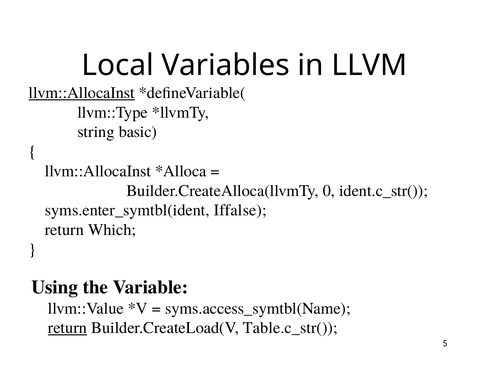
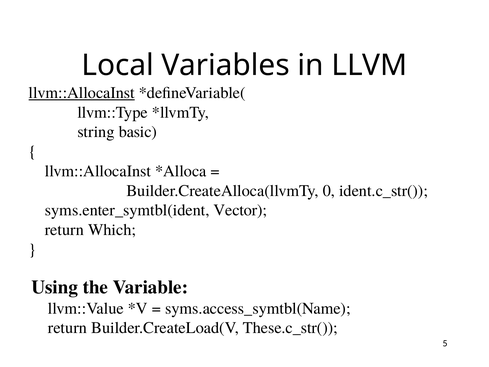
Iffalse: Iffalse -> Vector
return at (67, 328) underline: present -> none
Table.c_str(: Table.c_str( -> These.c_str(
